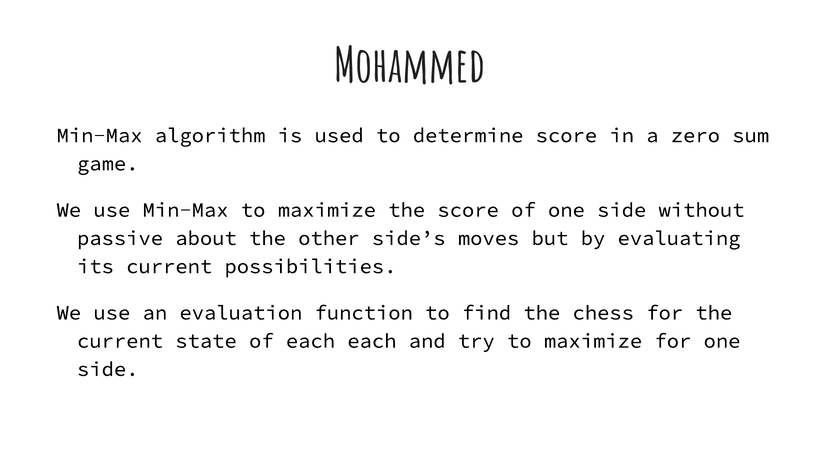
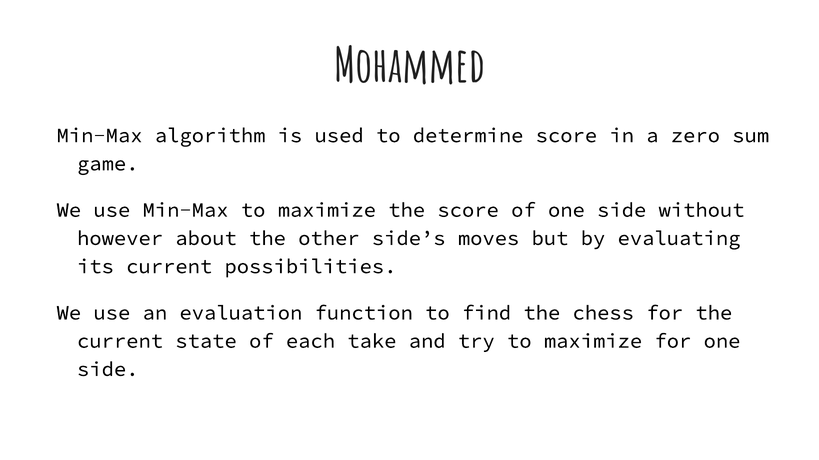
passive: passive -> however
each each: each -> take
